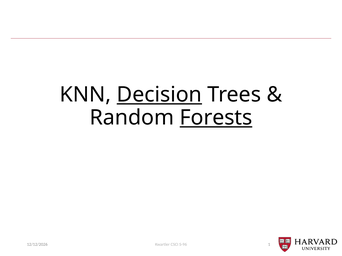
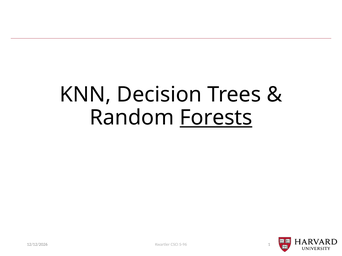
Decision underline: present -> none
